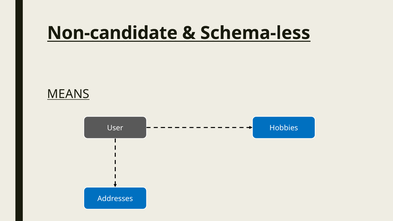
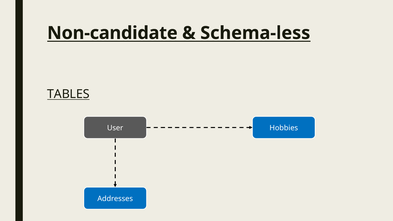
MEANS: MEANS -> TABLES
